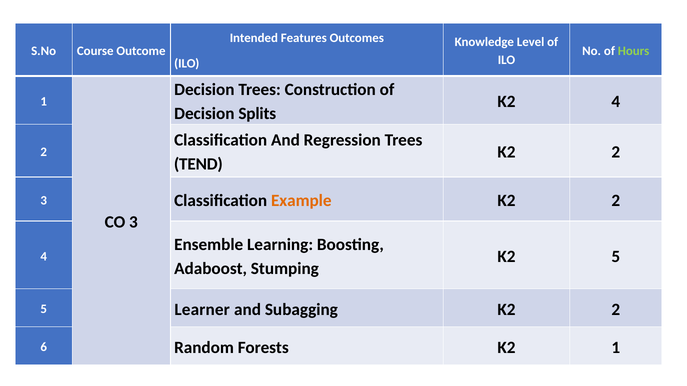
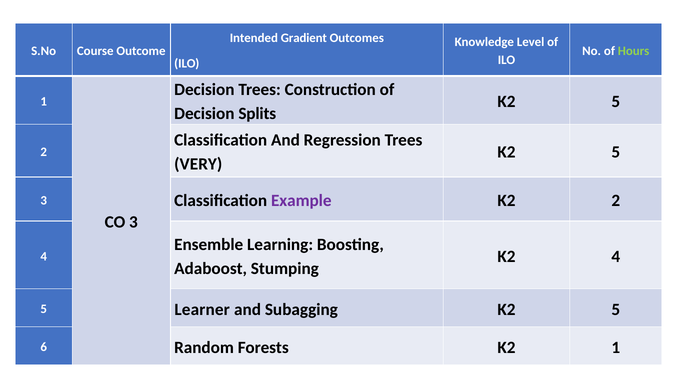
Features: Features -> Gradient
4 at (616, 102): 4 -> 5
2 at (616, 152): 2 -> 5
TEND: TEND -> VERY
Example colour: orange -> purple
K2 5: 5 -> 4
Subagging K2 2: 2 -> 5
